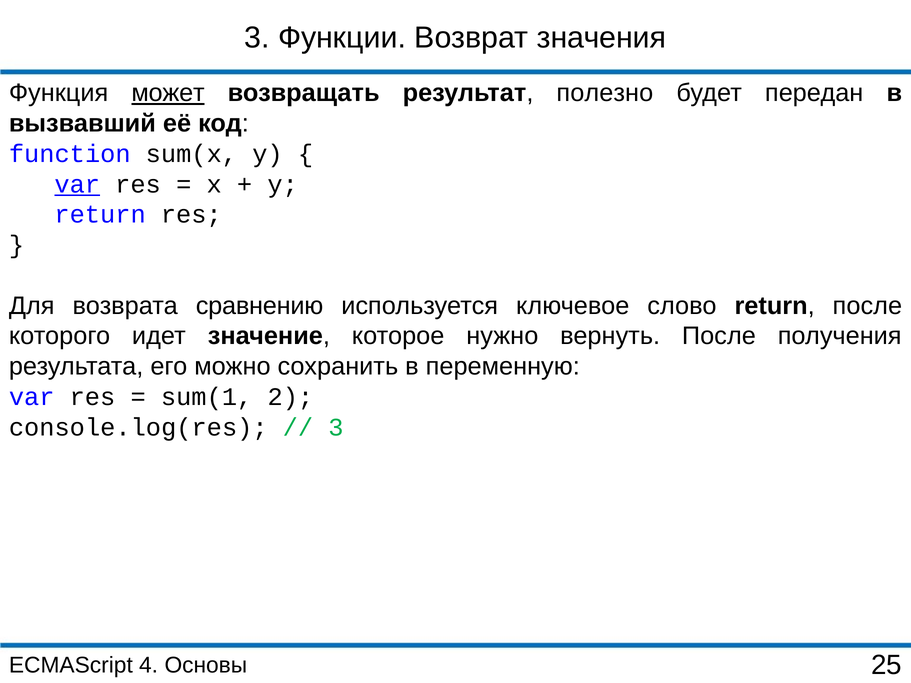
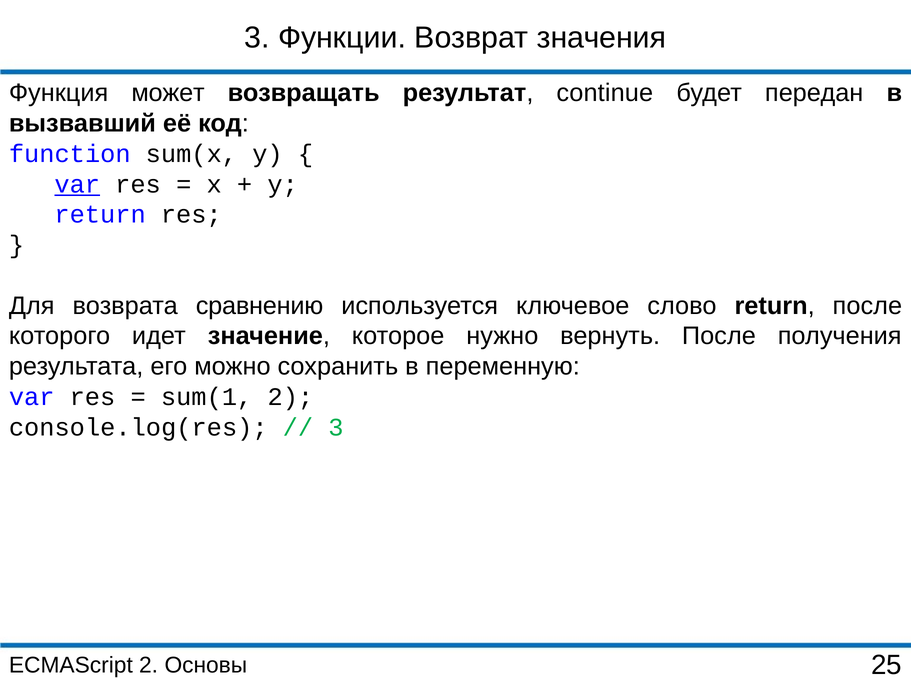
может underline: present -> none
полезно: полезно -> continue
ECMAScript 4: 4 -> 2
